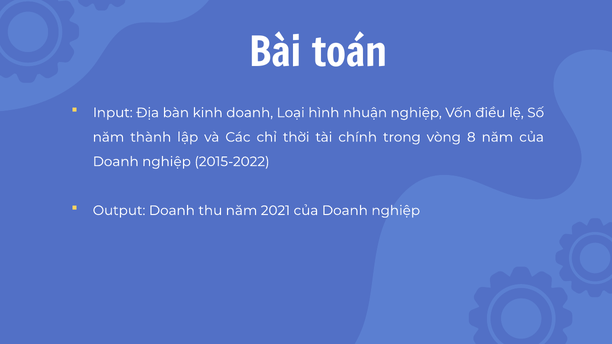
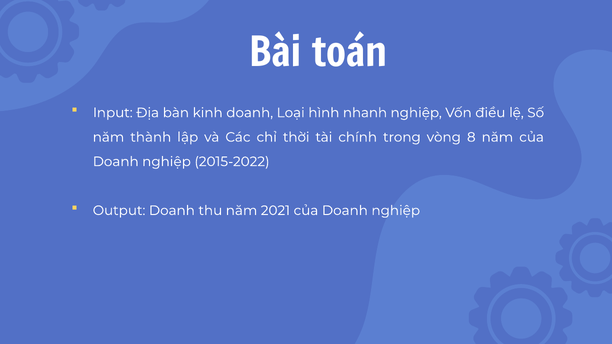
nhuận: nhuận -> nhanh
